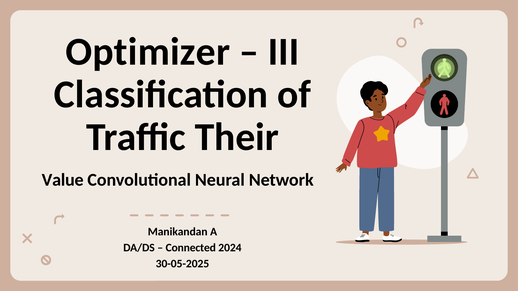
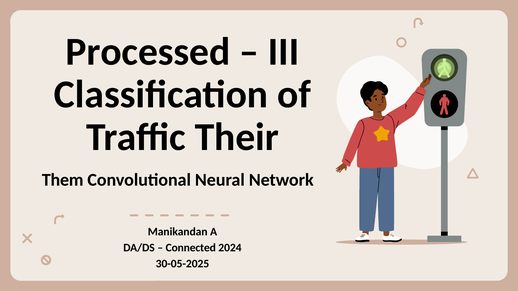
Optimizer: Optimizer -> Processed
Value: Value -> Them
